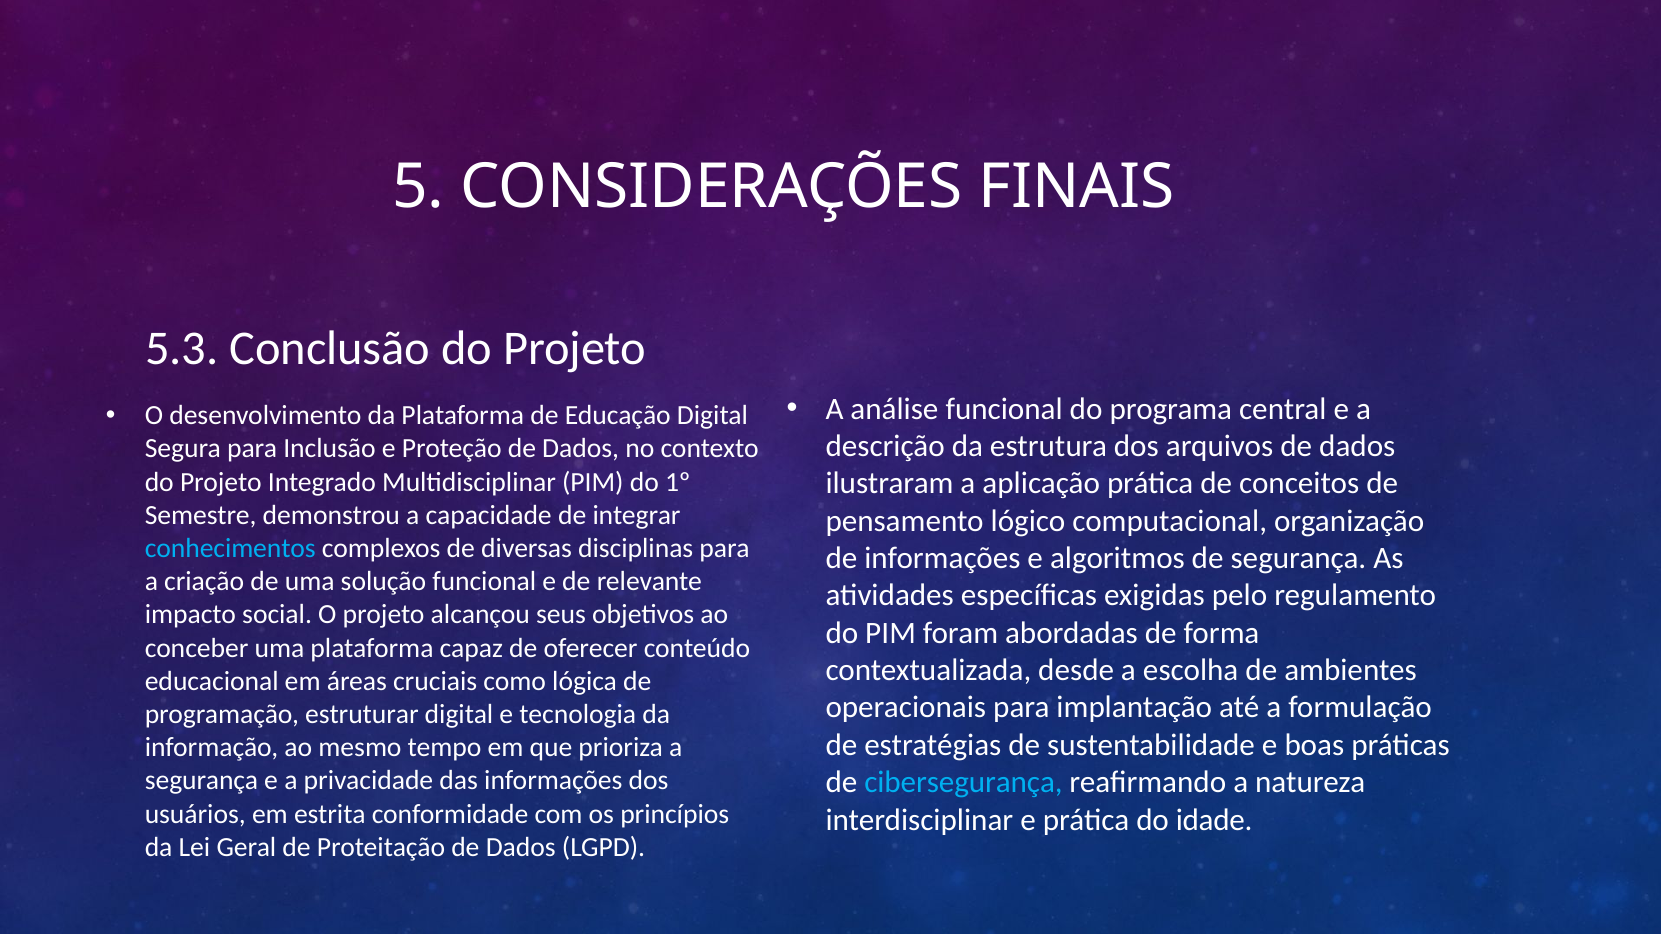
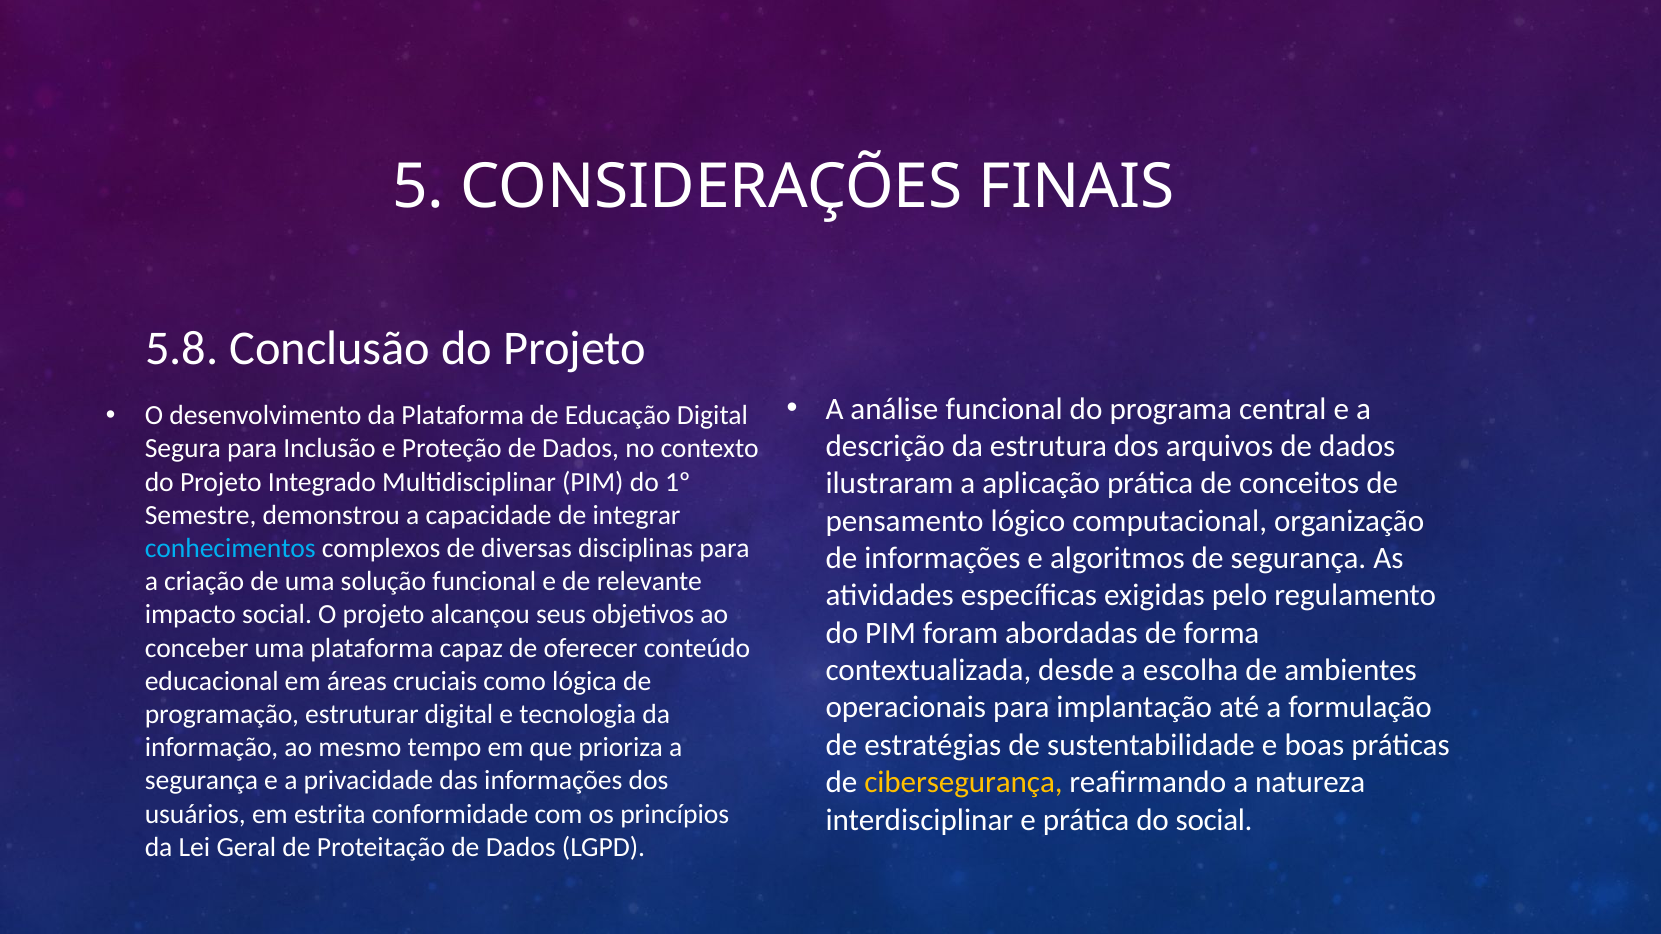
5.3: 5.3 -> 5.8
cibersegurança colour: light blue -> yellow
do idade: idade -> social
